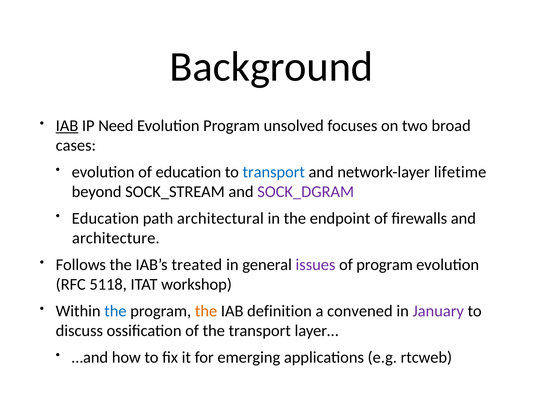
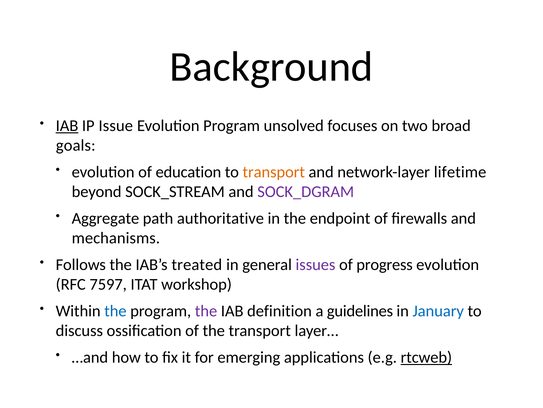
Need: Need -> Issue
cases: cases -> goals
transport at (274, 172) colour: blue -> orange
Education at (105, 218): Education -> Aggregate
architectural: architectural -> authoritative
architecture: architecture -> mechanisms
of program: program -> progress
5118: 5118 -> 7597
the at (206, 311) colour: orange -> purple
convened: convened -> guidelines
January colour: purple -> blue
rtcweb underline: none -> present
